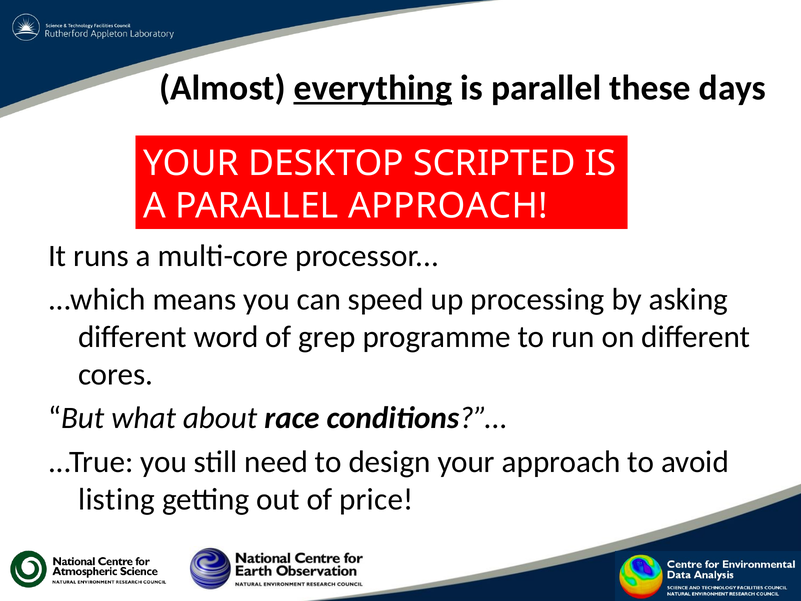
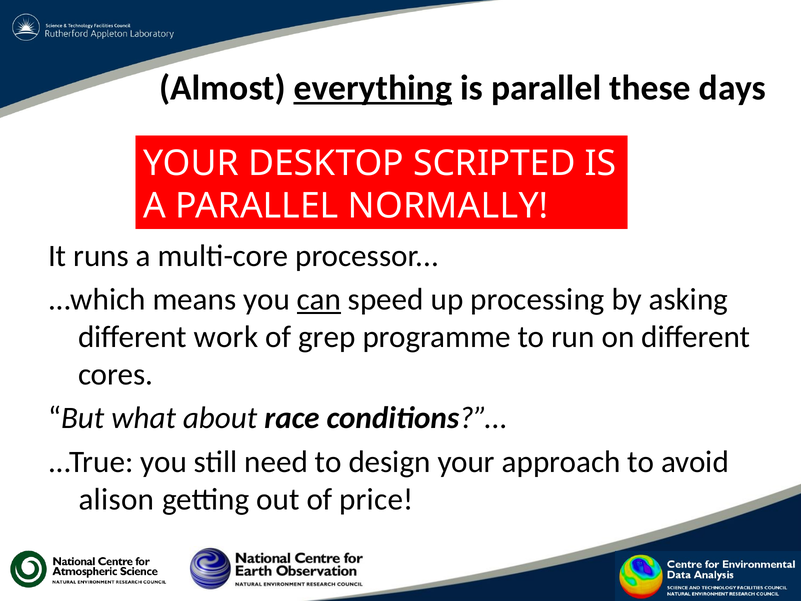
PARALLEL APPROACH: APPROACH -> NORMALLY
can underline: none -> present
word: word -> work
listing: listing -> alison
